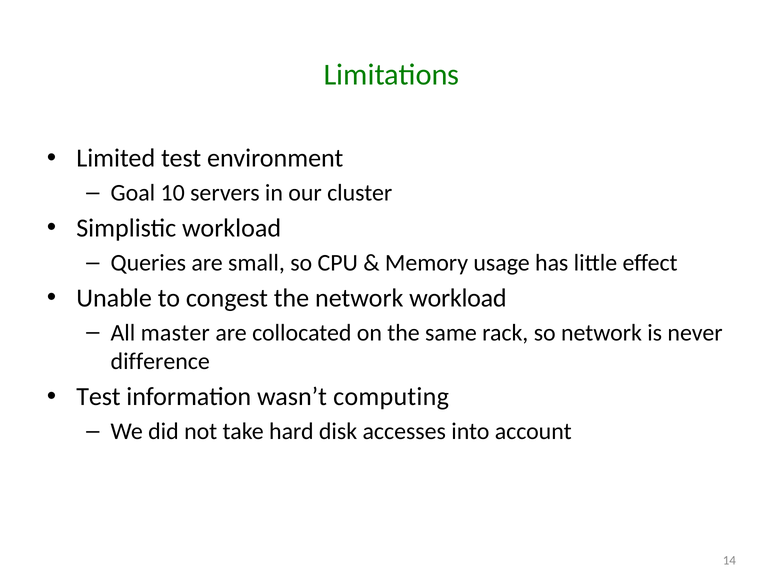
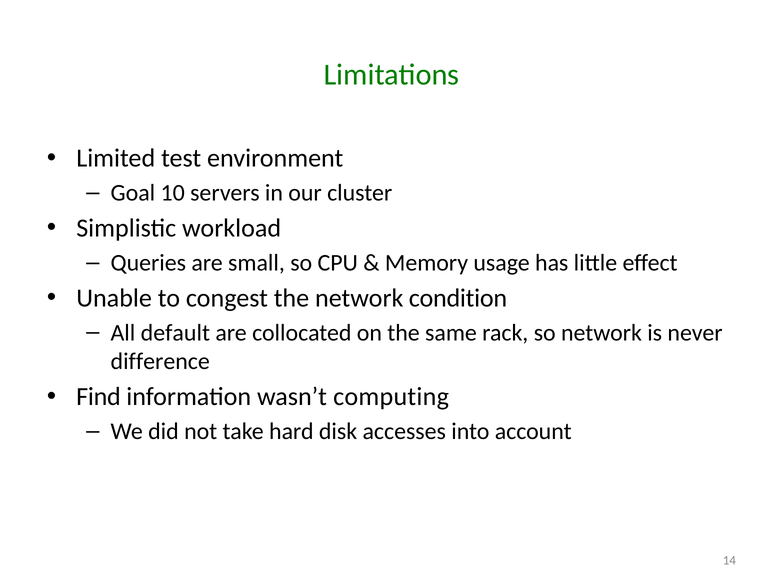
network workload: workload -> condition
master: master -> default
Test at (98, 397): Test -> Find
